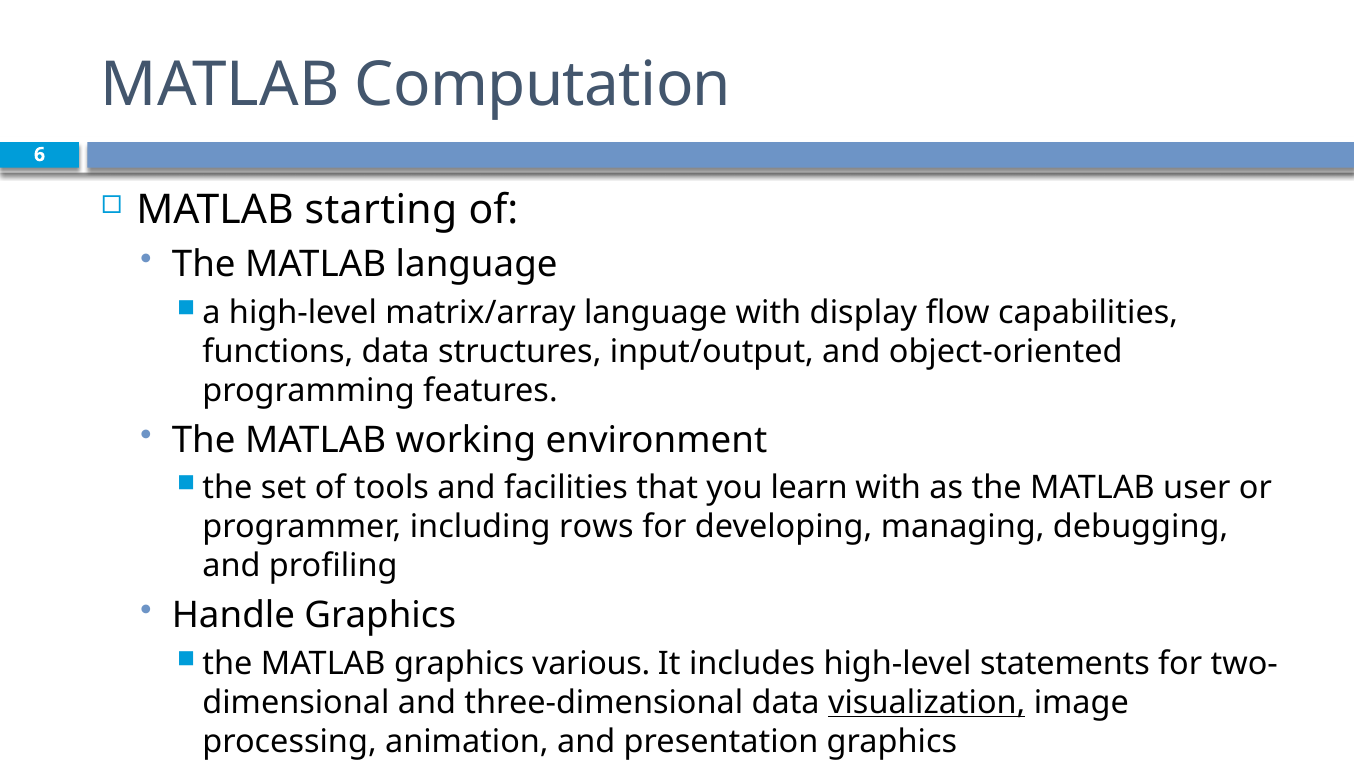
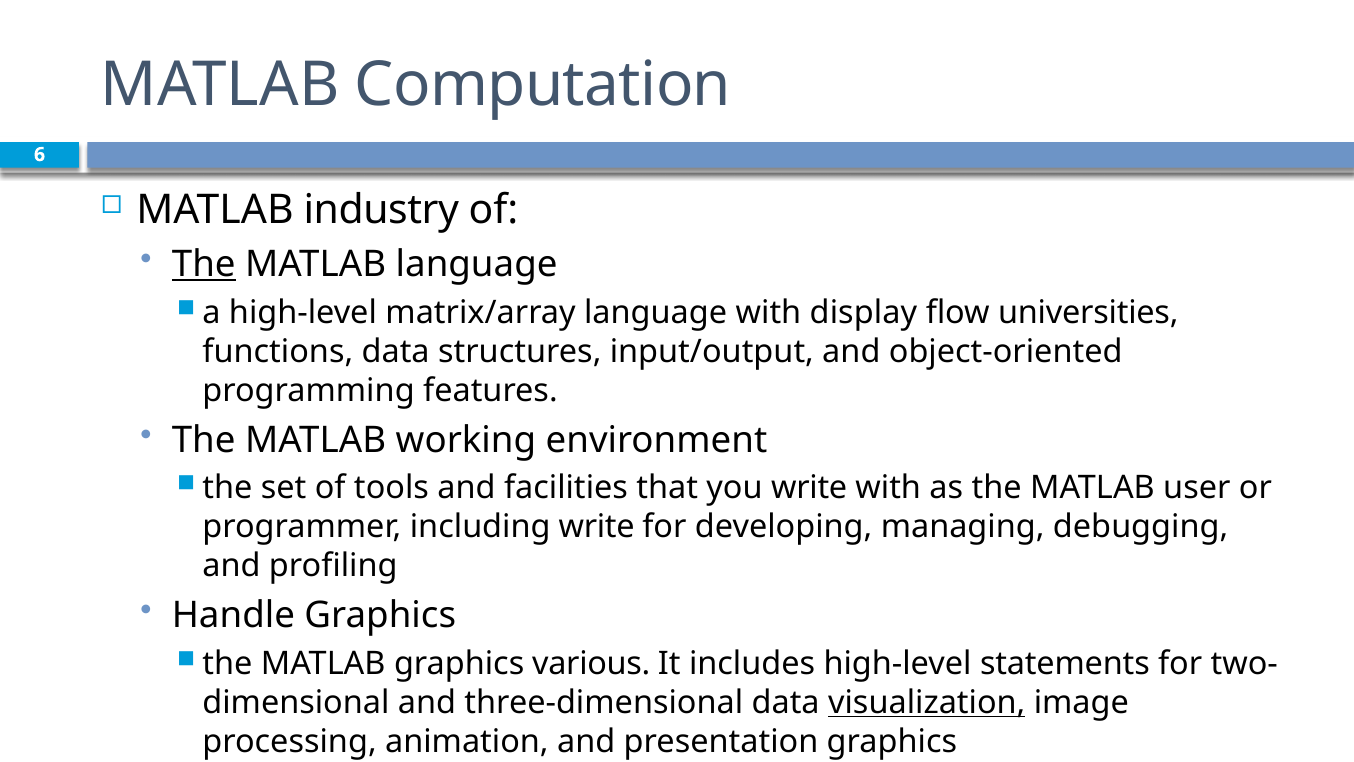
starting: starting -> industry
The at (204, 264) underline: none -> present
capabilities: capabilities -> universities
you learn: learn -> write
including rows: rows -> write
